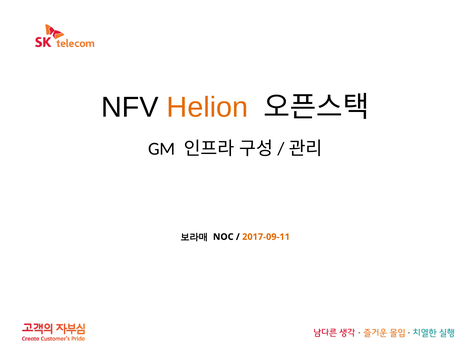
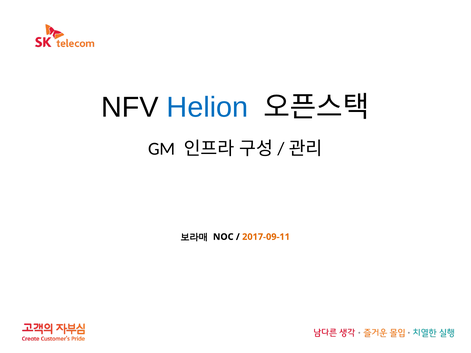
Helion colour: orange -> blue
